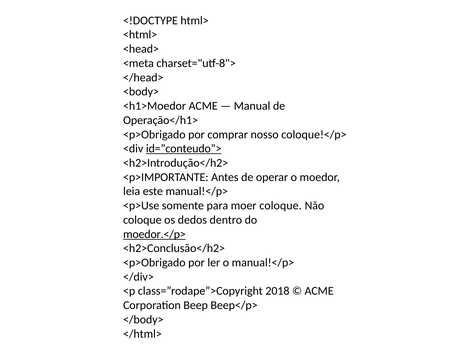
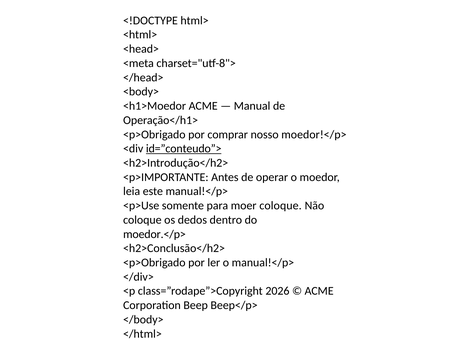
coloque!</p>: coloque!</p> -> moedor!</p>
moedor.</p> underline: present -> none
2018: 2018 -> 2026
